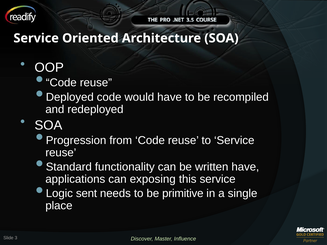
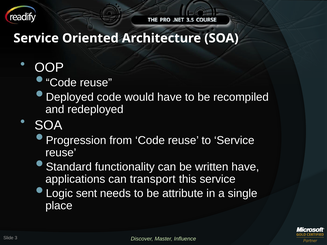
exposing: exposing -> transport
primitive: primitive -> attribute
